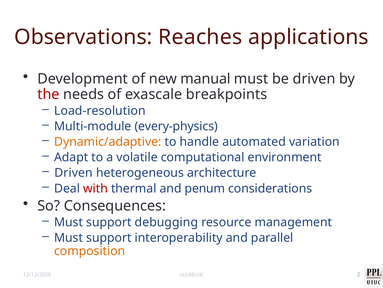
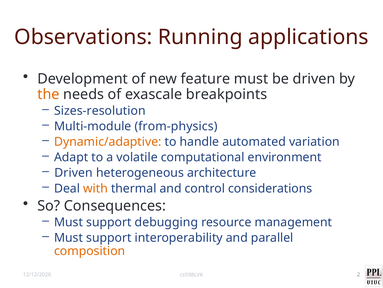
Reaches: Reaches -> Running
manual: manual -> feature
the colour: red -> orange
Load-resolution: Load-resolution -> Sizes-resolution
every-physics: every-physics -> from-physics
with colour: red -> orange
penum: penum -> control
